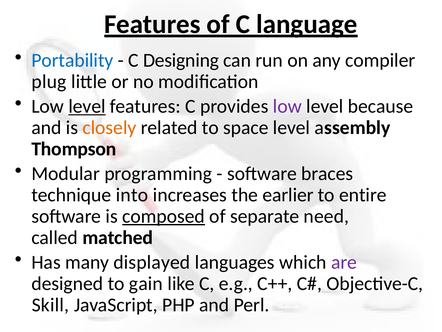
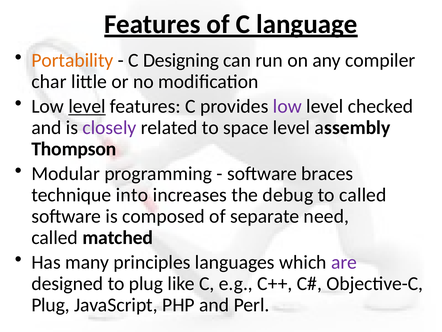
Portability colour: blue -> orange
plug: plug -> char
because: because -> checked
closely colour: orange -> purple
earlier: earlier -> debug
to entire: entire -> called
composed underline: present -> none
displayed: displayed -> principles
to gain: gain -> plug
Skill at (50, 304): Skill -> Plug
